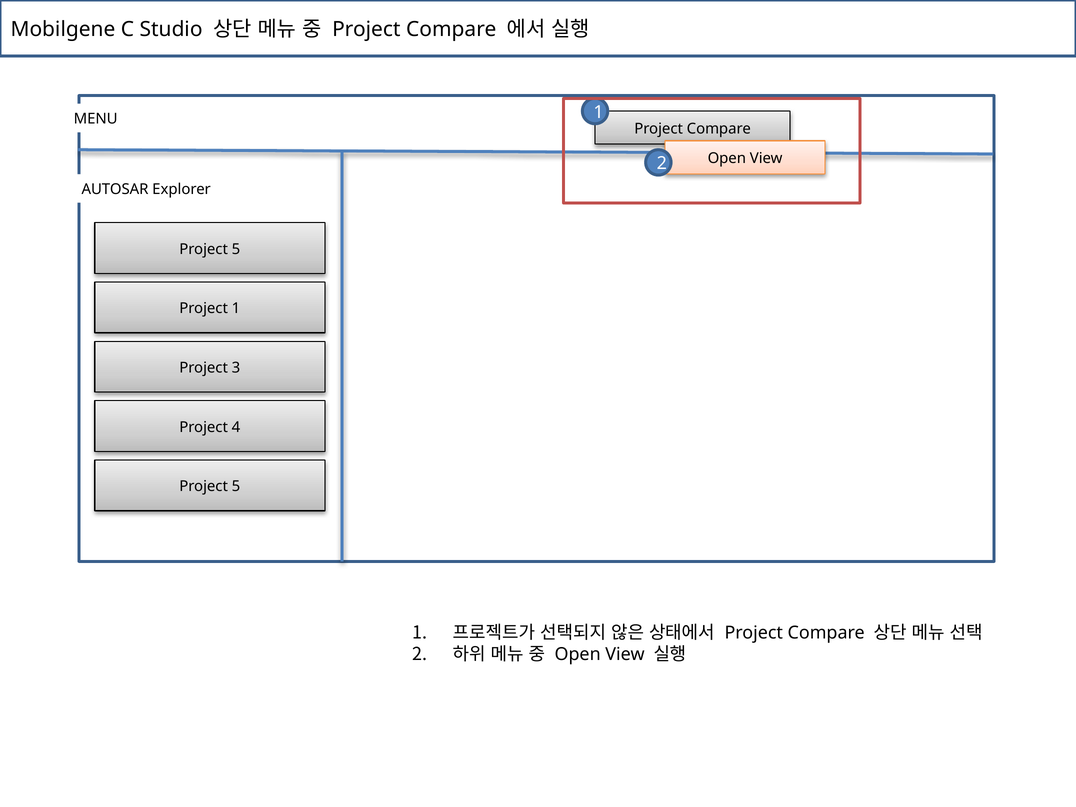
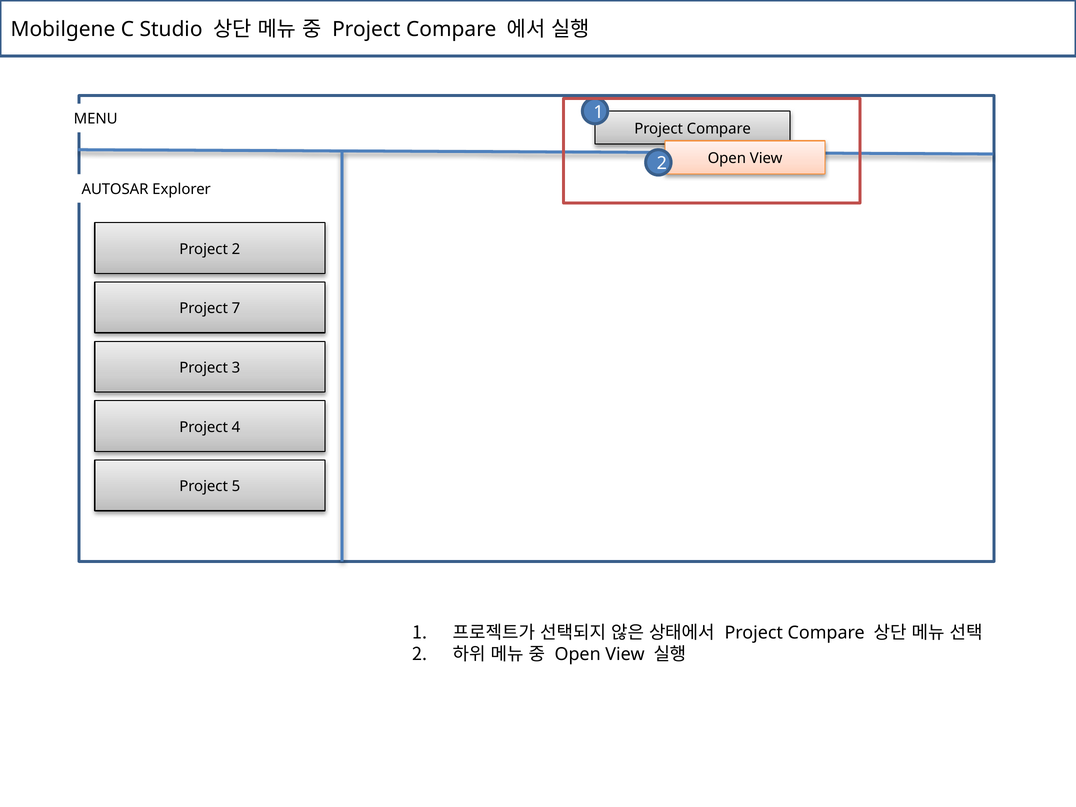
5 at (236, 249): 5 -> 2
Project 1: 1 -> 7
